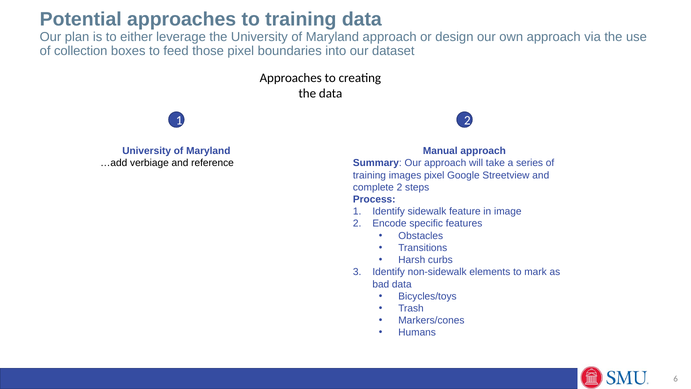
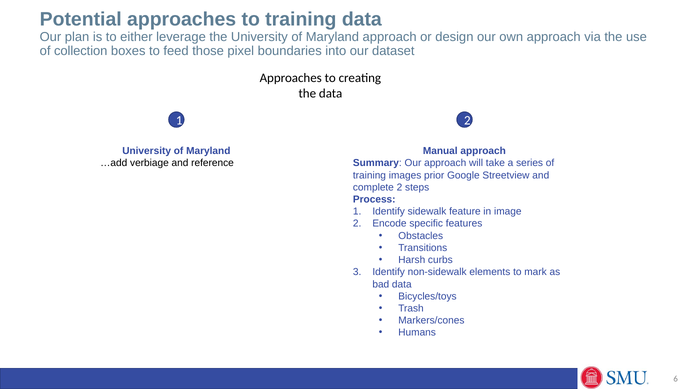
images pixel: pixel -> prior
